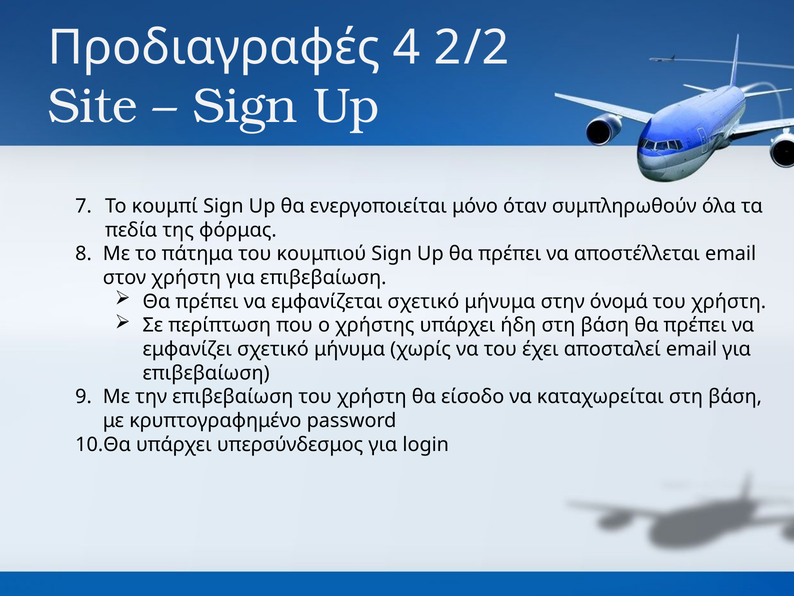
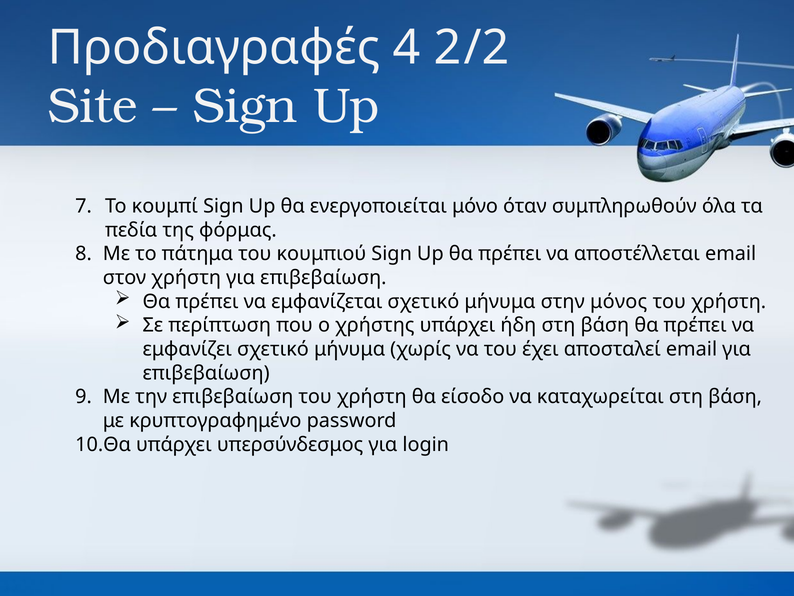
όνομά: όνομά -> μόνος
